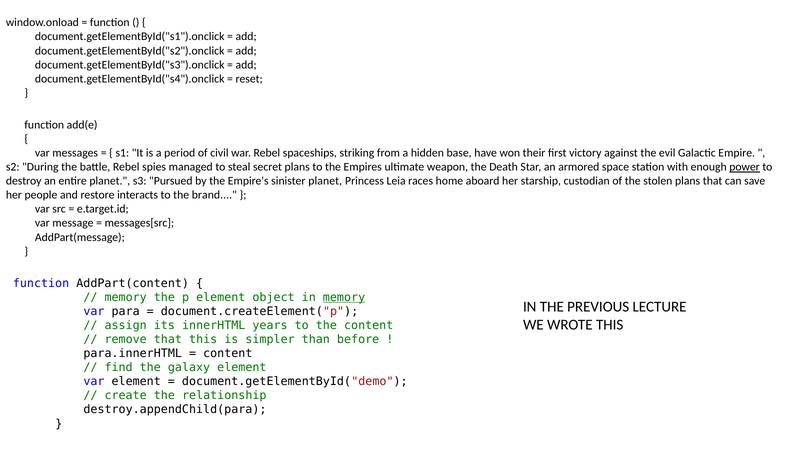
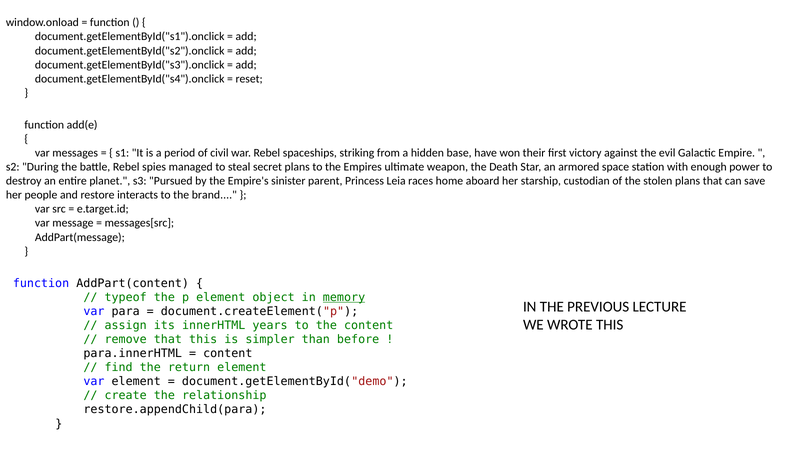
power underline: present -> none
sinister planet: planet -> parent
memory at (126, 297): memory -> typeof
galaxy: galaxy -> return
destroy.appendChild(para: destroy.appendChild(para -> restore.appendChild(para
